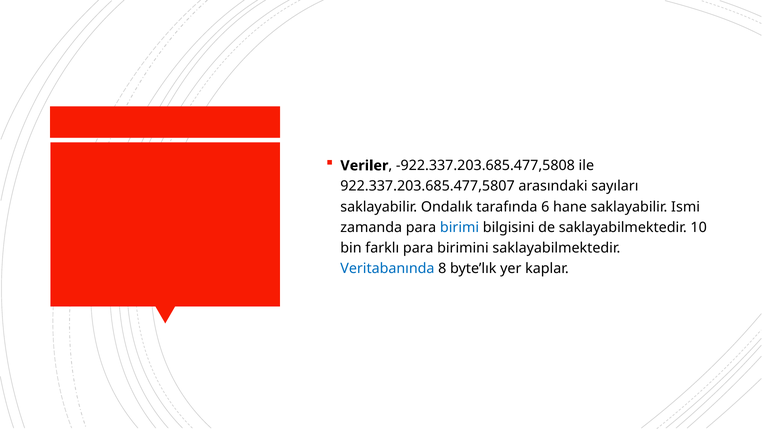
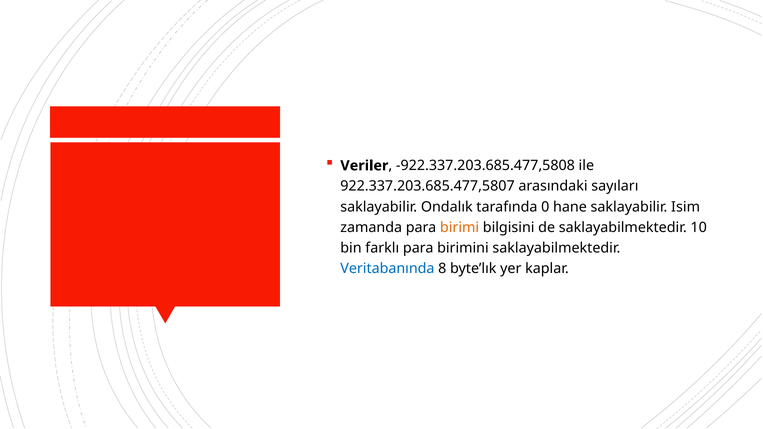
6: 6 -> 0
Ismi: Ismi -> Isim
birimi colour: blue -> orange
